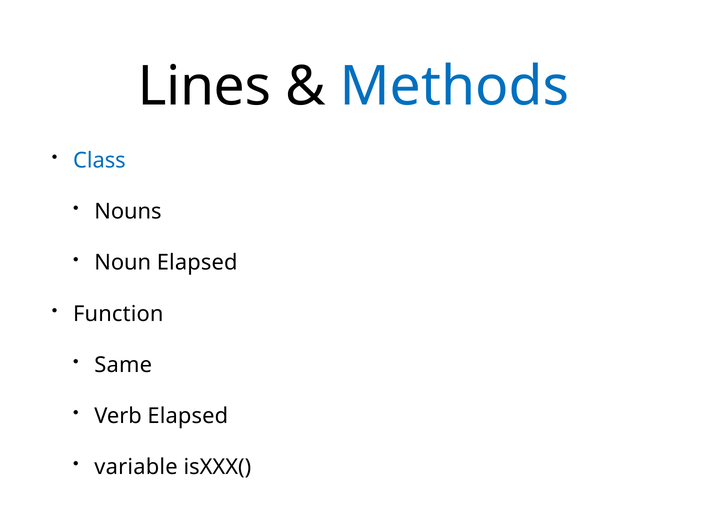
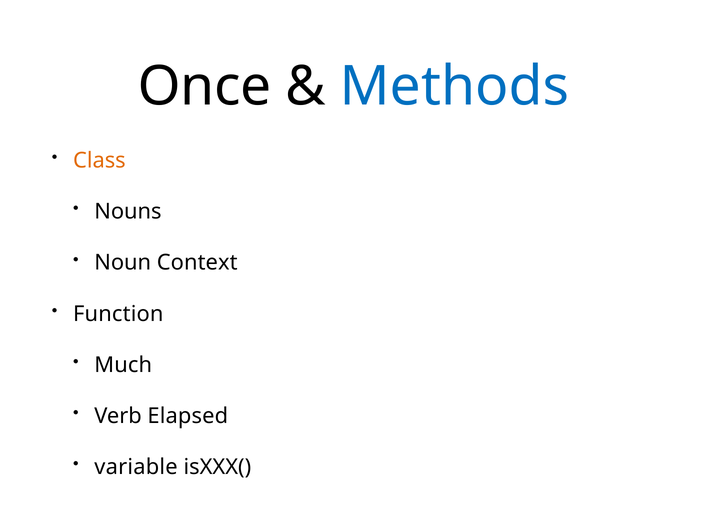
Lines: Lines -> Once
Class colour: blue -> orange
Noun Elapsed: Elapsed -> Context
Same: Same -> Much
